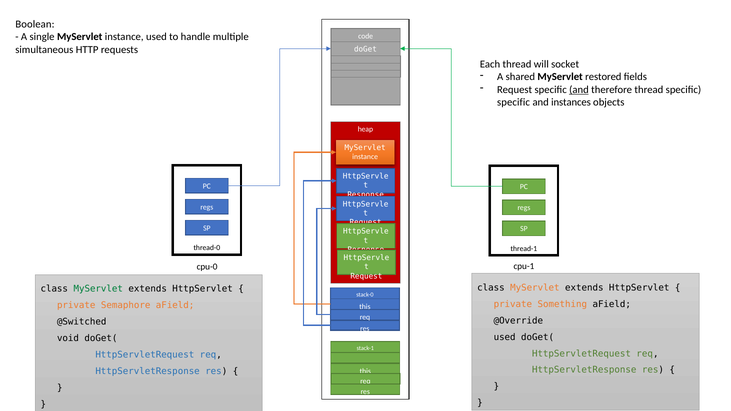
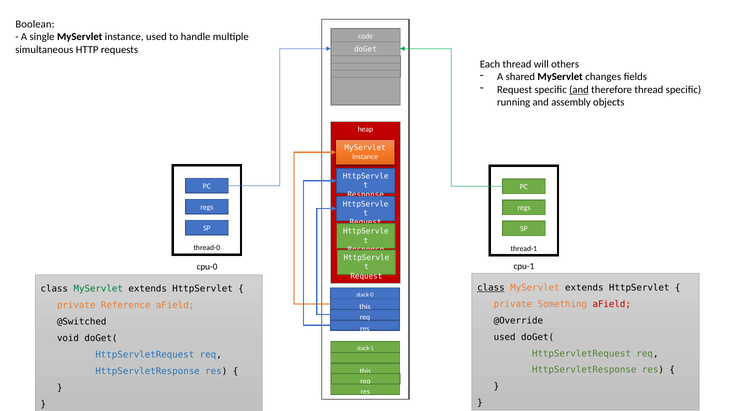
socket: socket -> others
restored: restored -> changes
specific at (514, 102): specific -> running
instances: instances -> assembly
class at (491, 288) underline: none -> present
aField at (612, 304) colour: black -> red
Semaphore: Semaphore -> Reference
